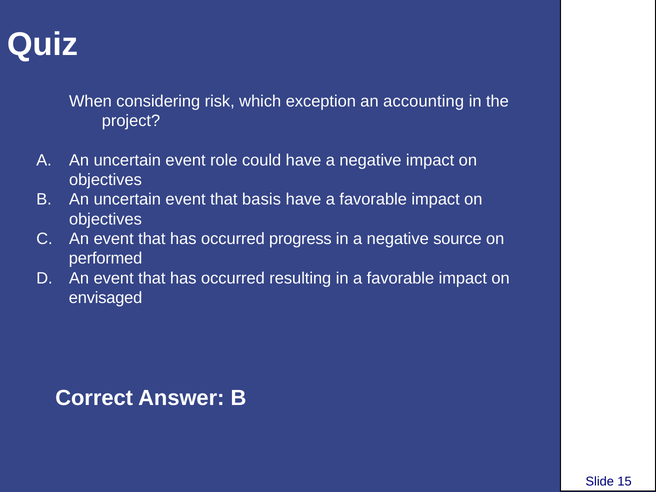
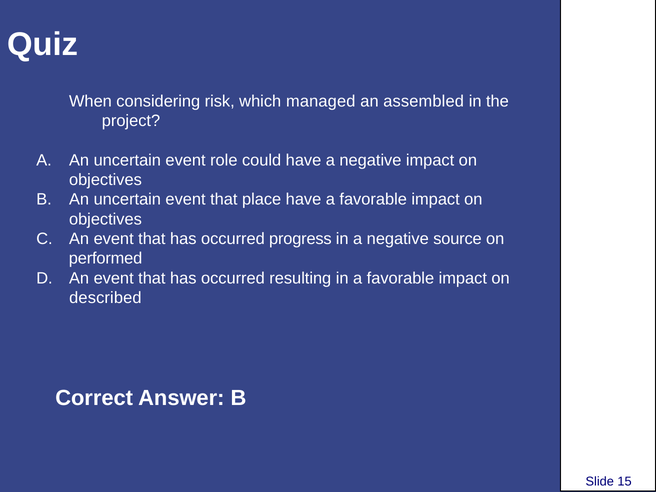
exception: exception -> managed
accounting: accounting -> assembled
basis: basis -> place
envisaged: envisaged -> described
